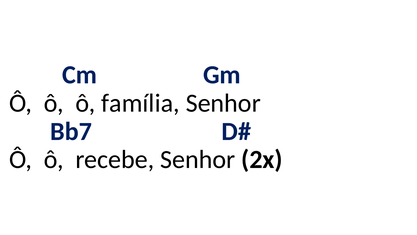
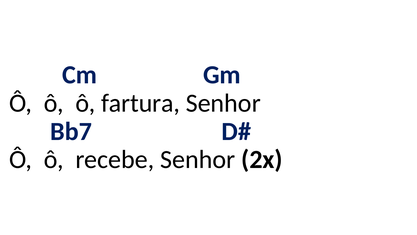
família: família -> fartura
